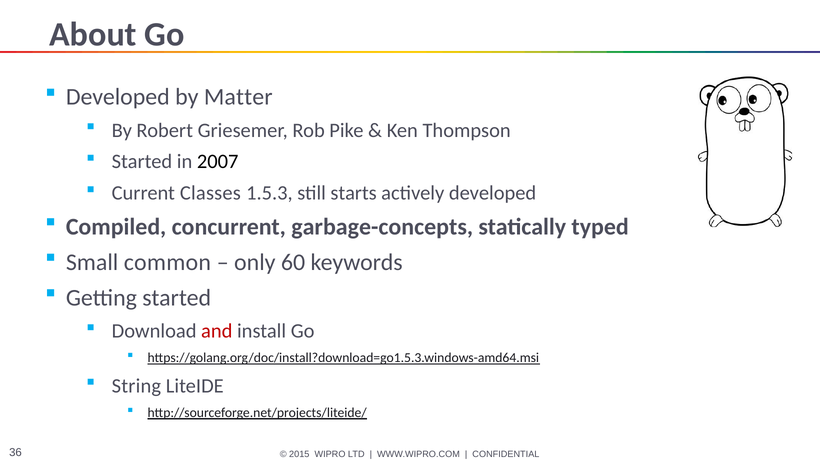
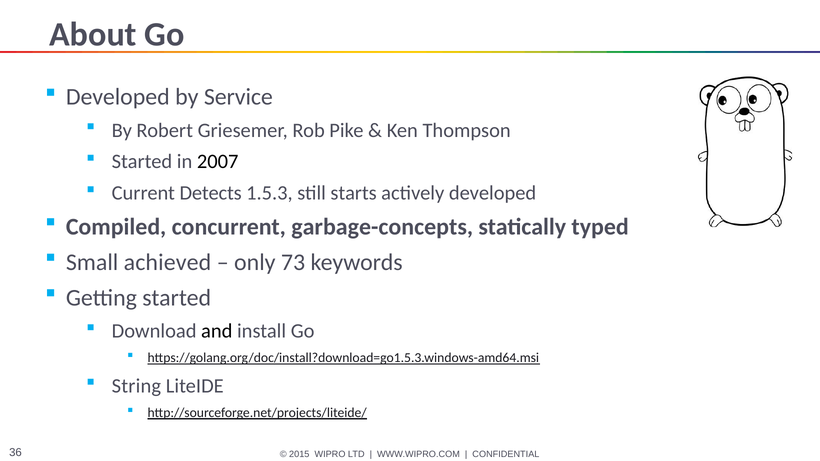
Matter: Matter -> Service
Classes: Classes -> Detects
common: common -> achieved
60: 60 -> 73
and colour: red -> black
